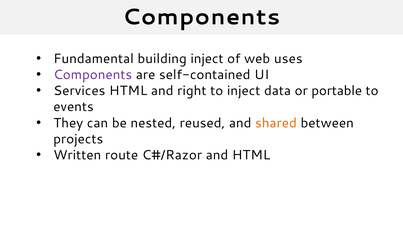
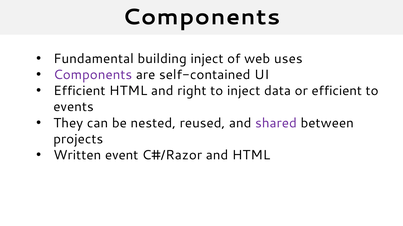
Services at (79, 91): Services -> Efficient
or portable: portable -> efficient
shared colour: orange -> purple
route: route -> event
